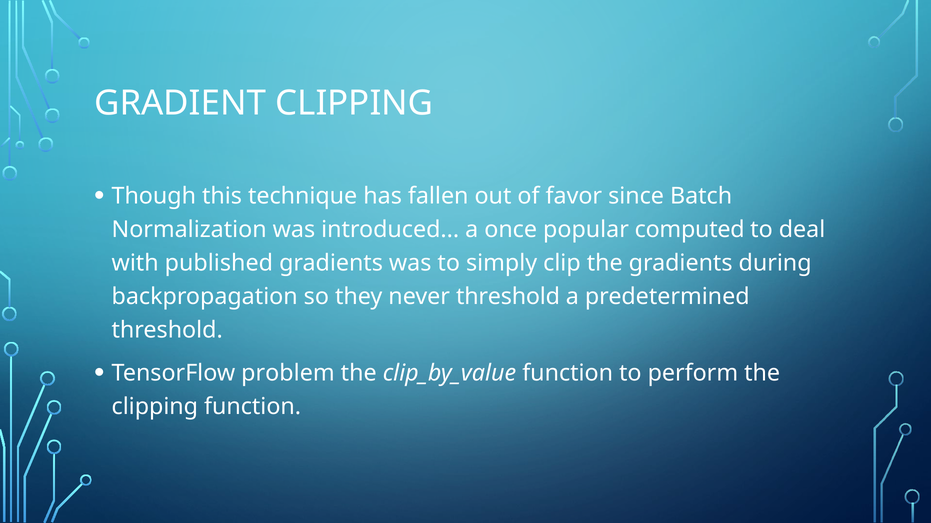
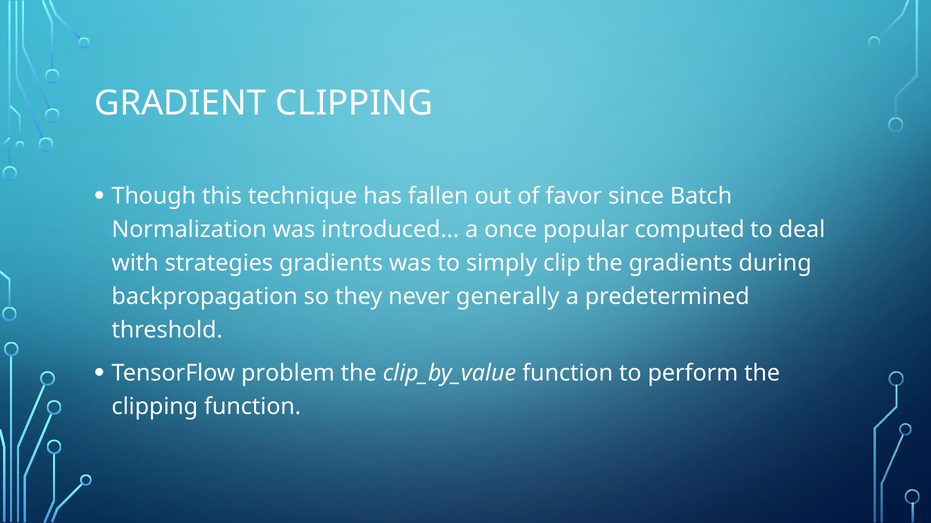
published: published -> strategies
never threshold: threshold -> generally
